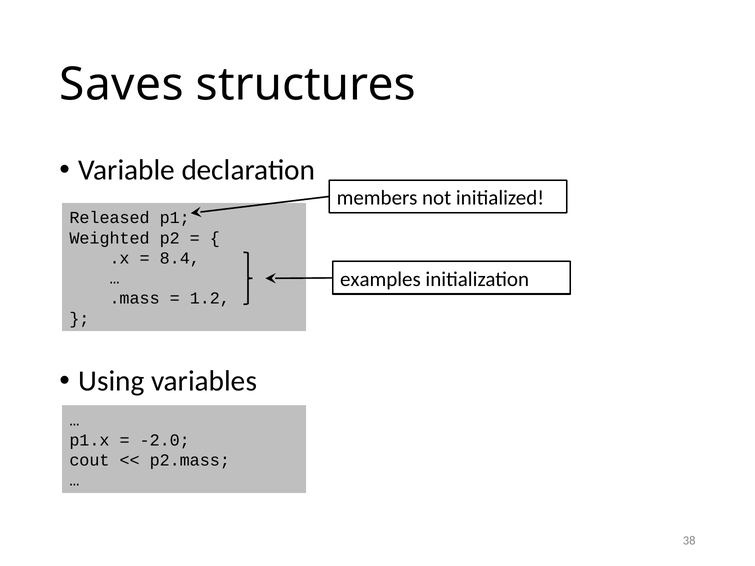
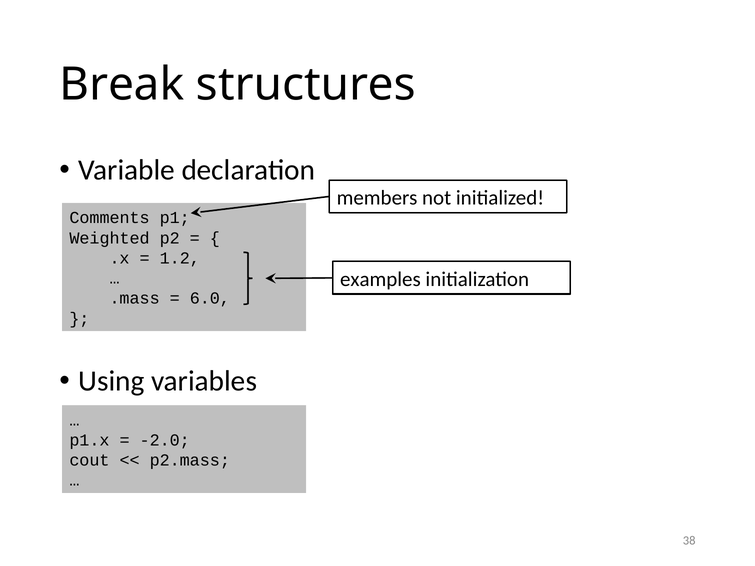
Saves: Saves -> Break
Released: Released -> Comments
8.4: 8.4 -> 1.2
1.2: 1.2 -> 6.0
